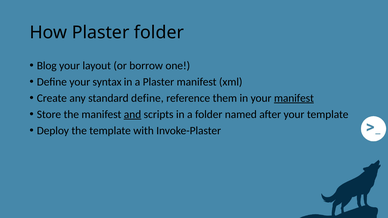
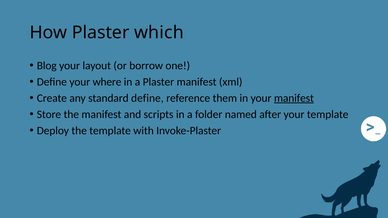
Plaster folder: folder -> which
syntax: syntax -> where
and underline: present -> none
